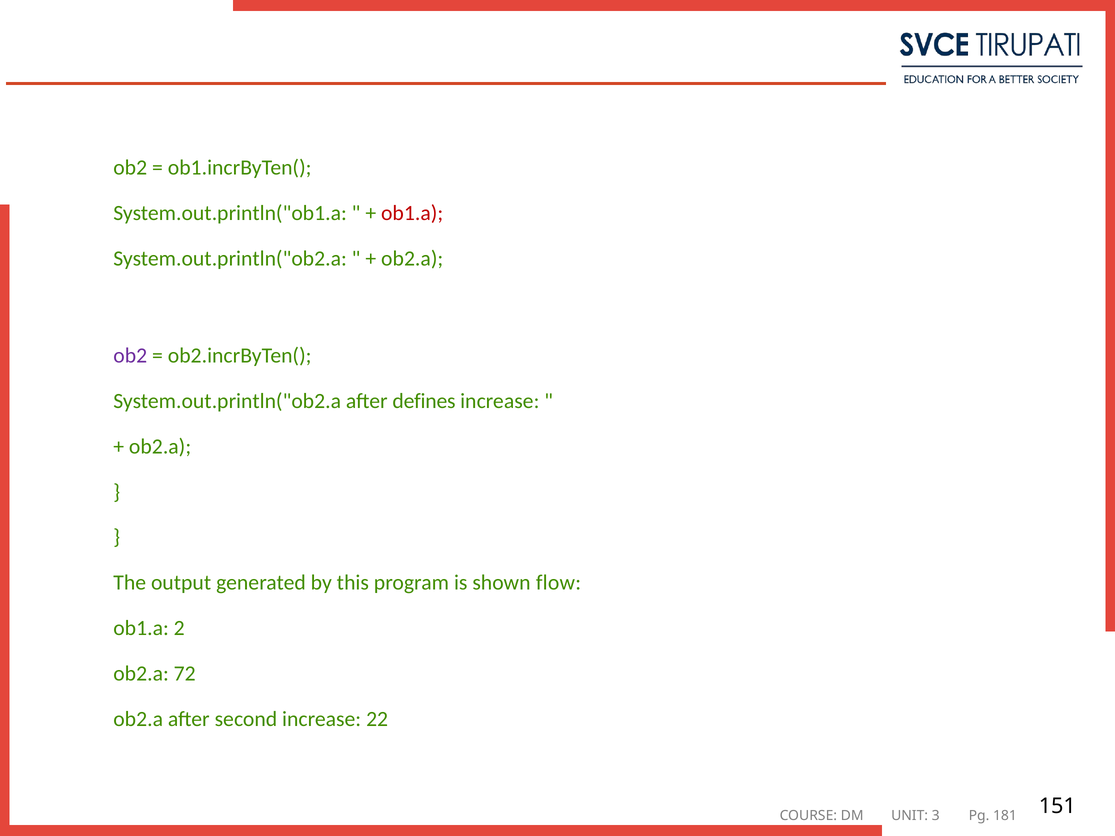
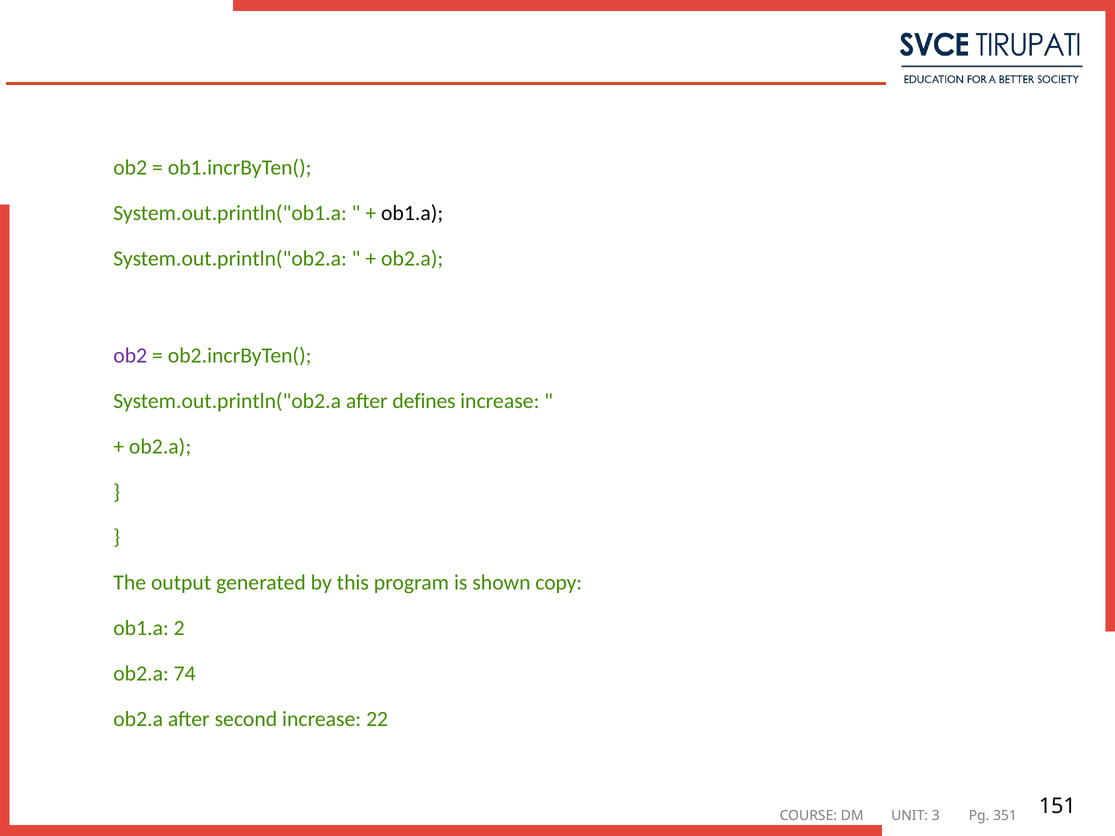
ob1.a at (412, 213) colour: red -> black
flow: flow -> copy
72: 72 -> 74
181: 181 -> 351
